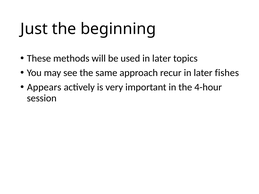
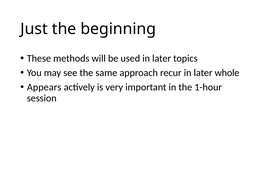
fishes: fishes -> whole
4-hour: 4-hour -> 1-hour
